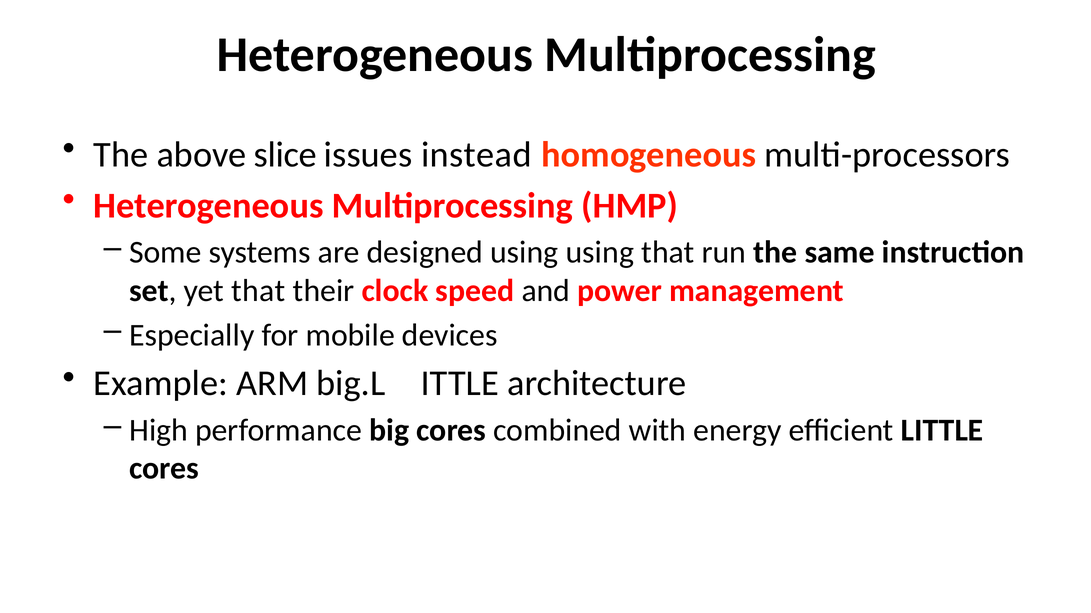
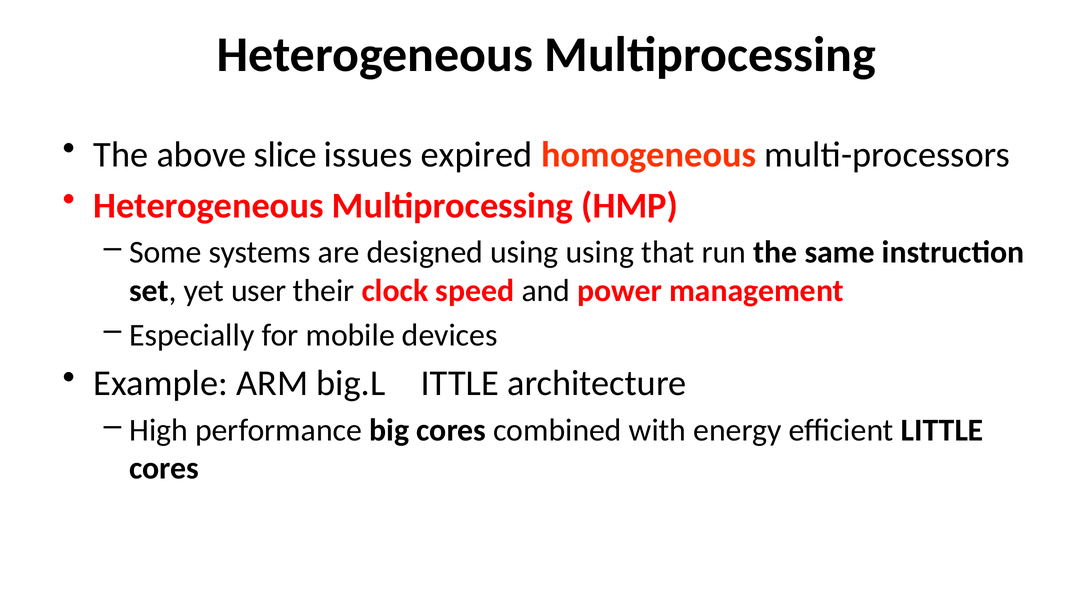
instead: instead -> expired
yet that: that -> user
